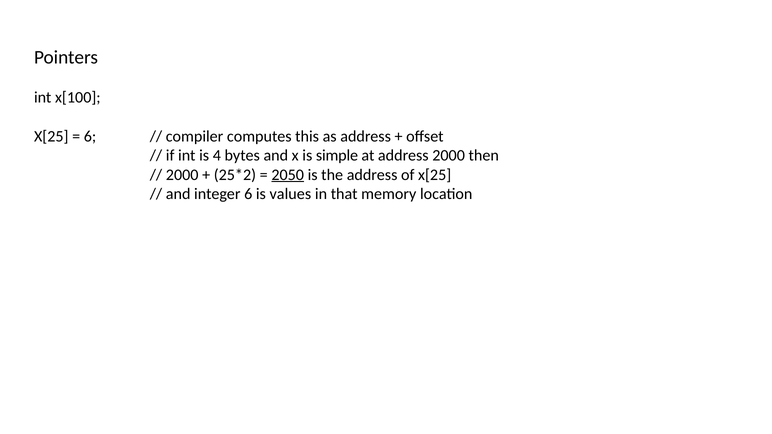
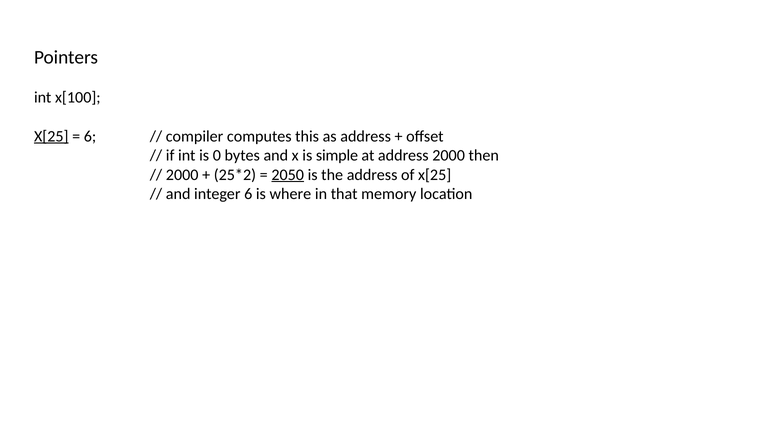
X[25 at (51, 136) underline: none -> present
4: 4 -> 0
values: values -> where
